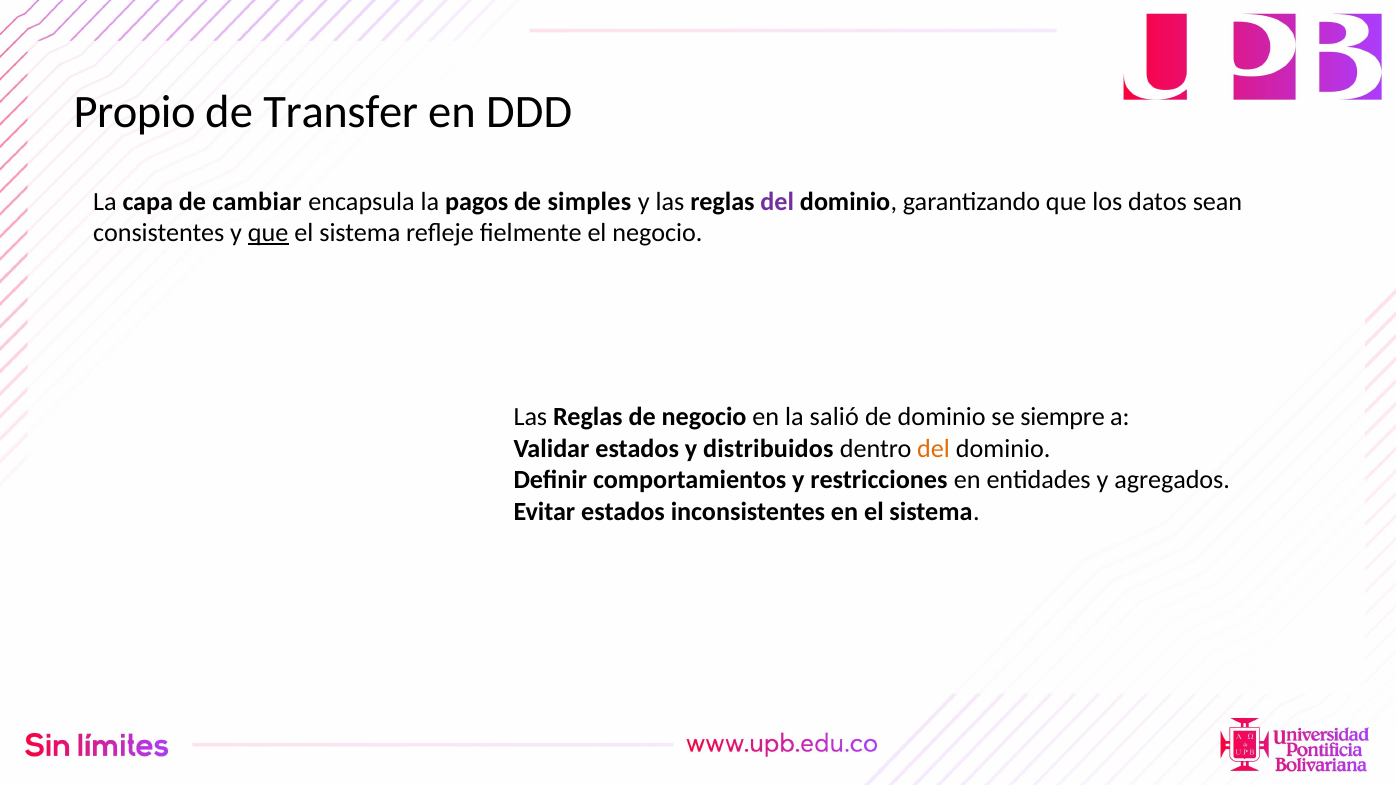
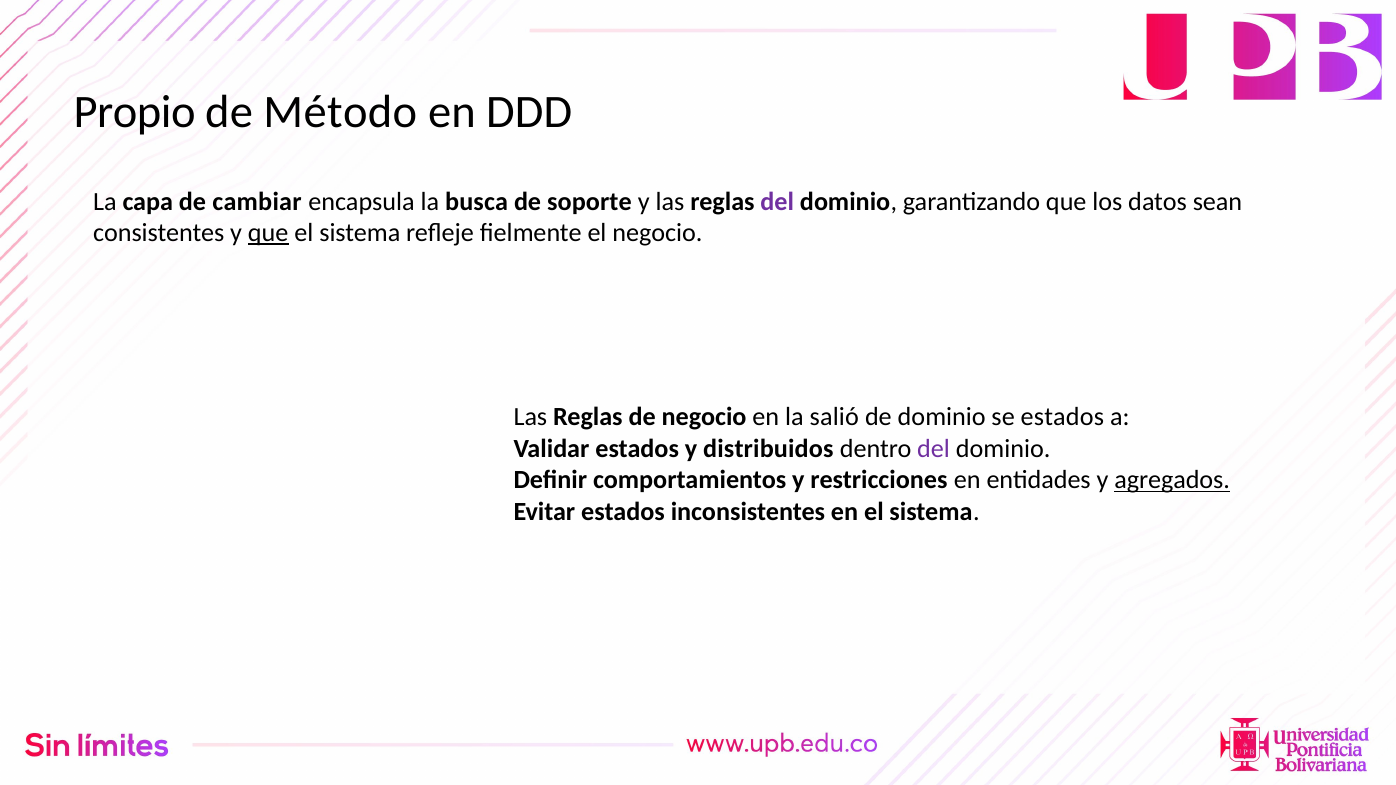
Transfer: Transfer -> Método
pagos: pagos -> busca
simples: simples -> soporte
se siempre: siempre -> estados
del at (934, 449) colour: orange -> purple
agregados underline: none -> present
